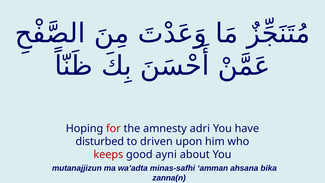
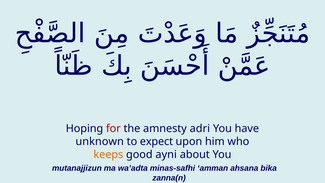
disturbed: disturbed -> unknown
driven: driven -> expect
keeps colour: red -> orange
